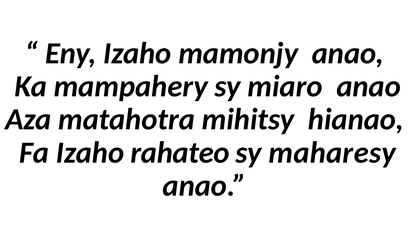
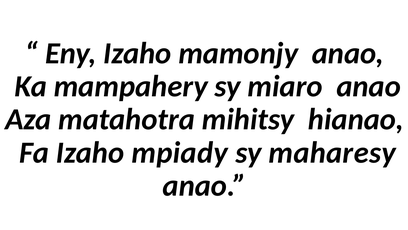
rahateo: rahateo -> mpiady
